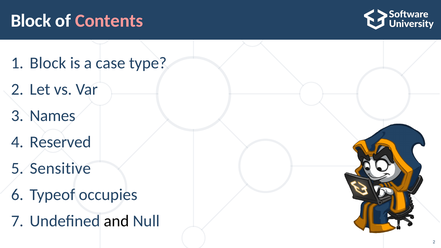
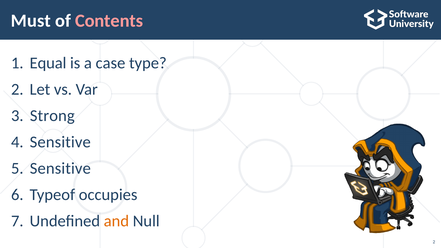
Block at (31, 21): Block -> Must
Block at (48, 63): Block -> Equal
Names: Names -> Strong
Reserved at (60, 142): Reserved -> Sensitive
and colour: black -> orange
